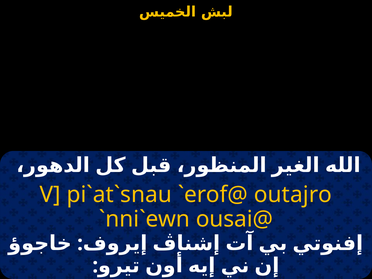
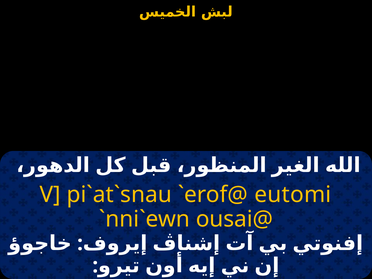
outajro: outajro -> eutomi
